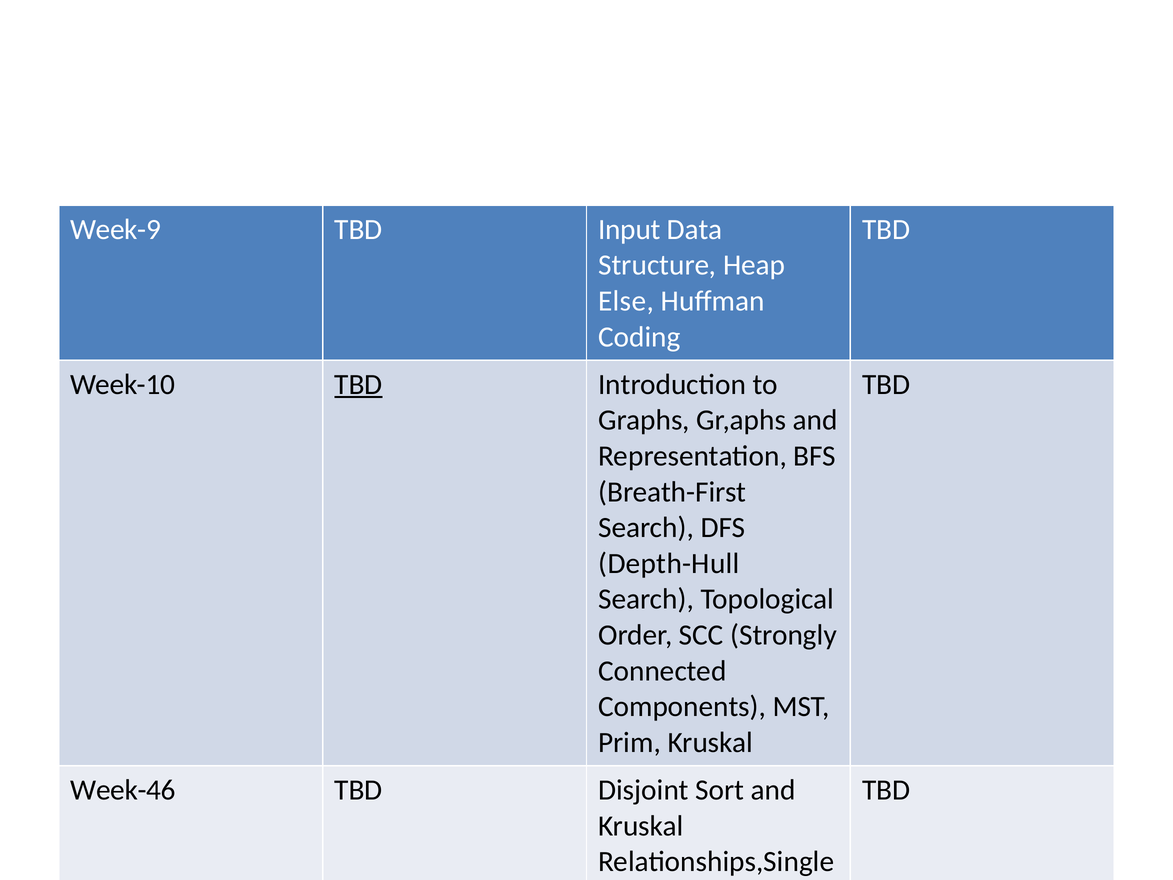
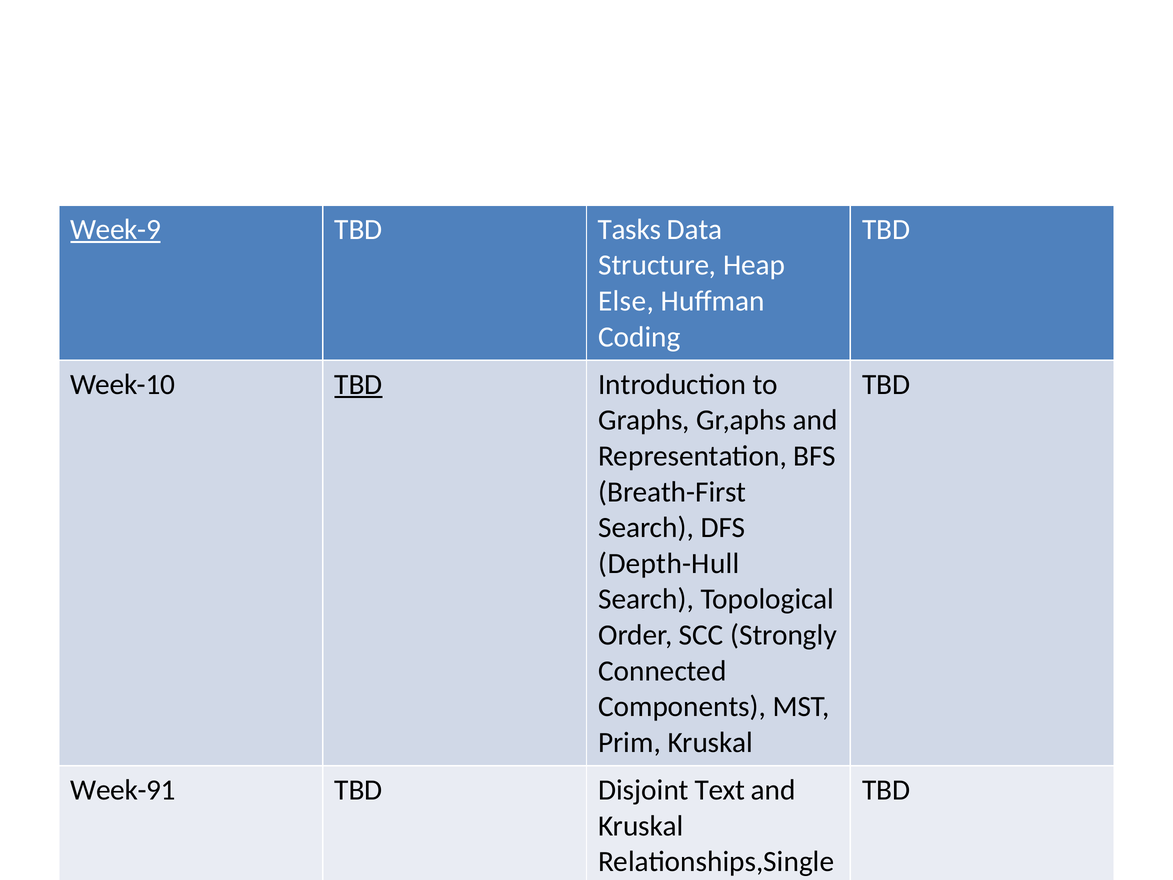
Week-9 underline: none -> present
Input: Input -> Tasks
Week-46: Week-46 -> Week-91
Sort: Sort -> Text
